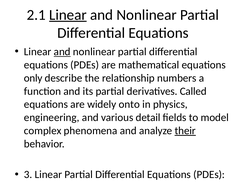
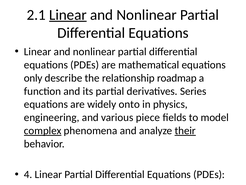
and at (62, 52) underline: present -> none
numbers: numbers -> roadmap
Called: Called -> Series
detail: detail -> piece
complex at (43, 130) underline: none -> present
3: 3 -> 4
